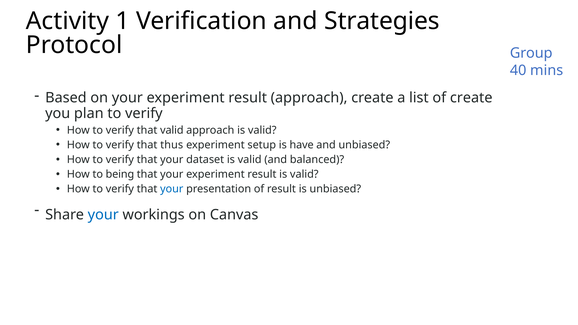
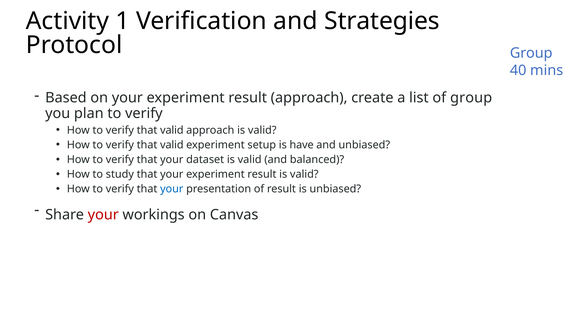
of create: create -> group
thus at (172, 145): thus -> valid
being: being -> study
your at (103, 215) colour: blue -> red
